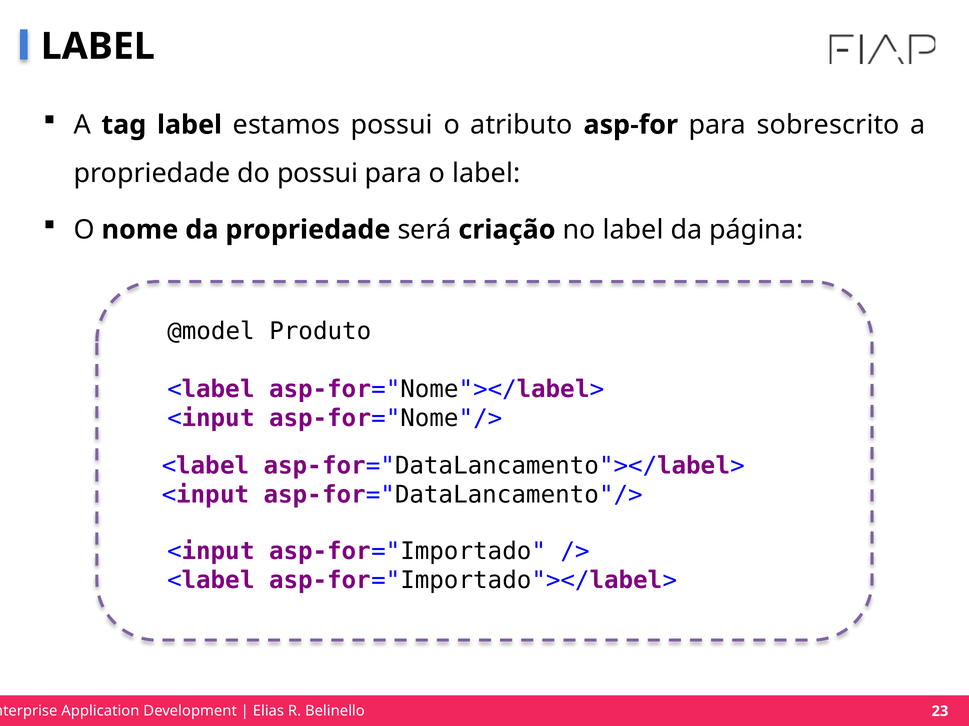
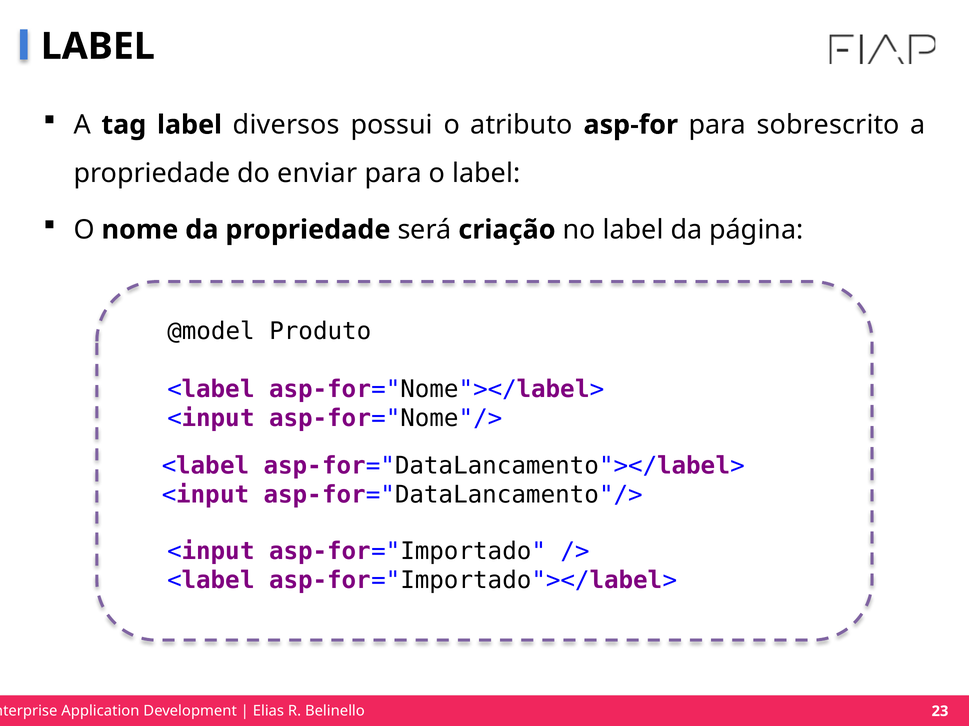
estamos: estamos -> diversos
do possui: possui -> enviar
